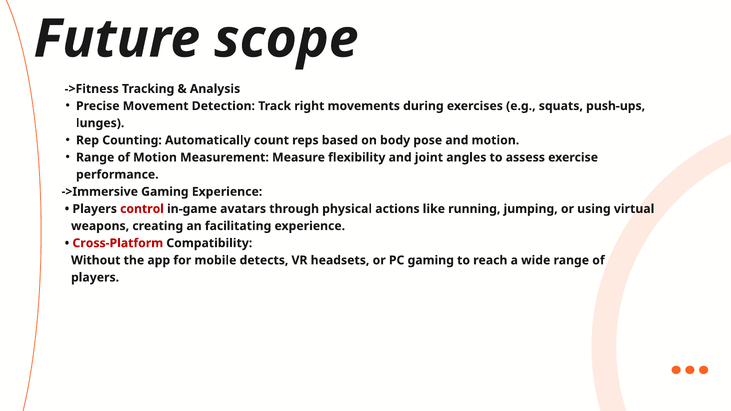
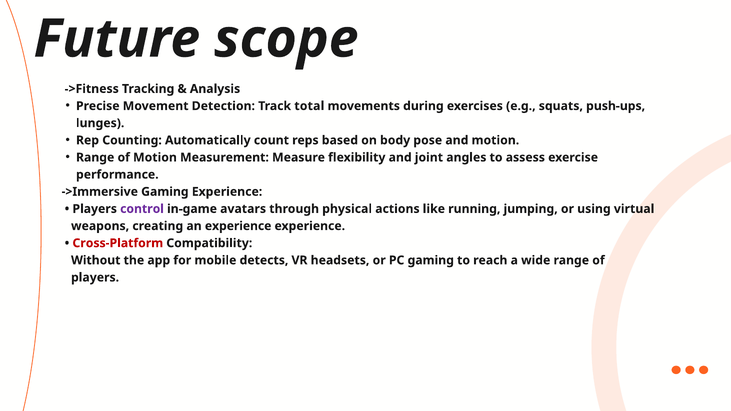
right: right -> total
control colour: red -> purple
an facilitating: facilitating -> experience
